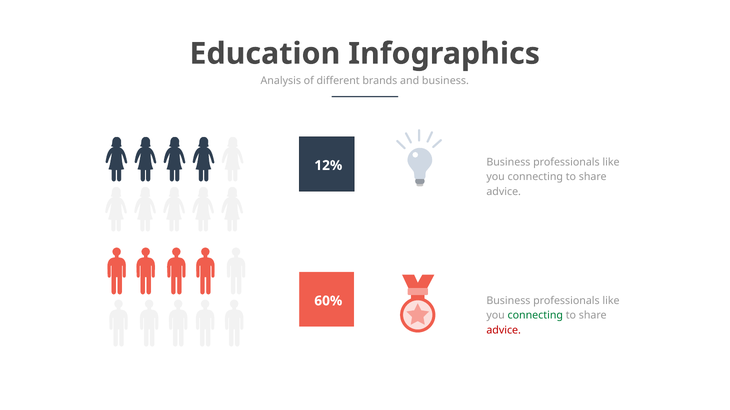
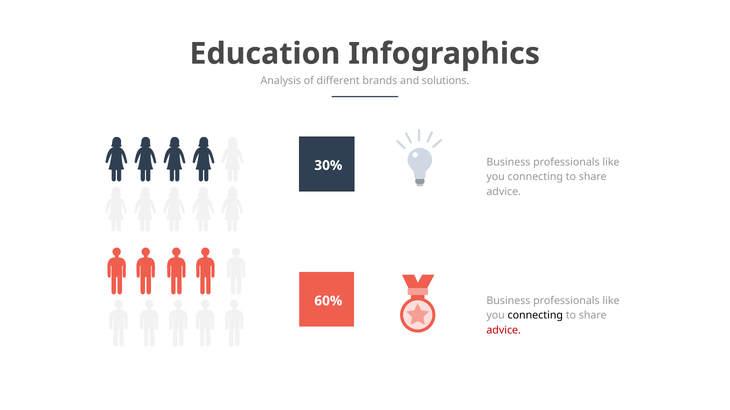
and business: business -> solutions
12%: 12% -> 30%
connecting at (535, 316) colour: green -> black
